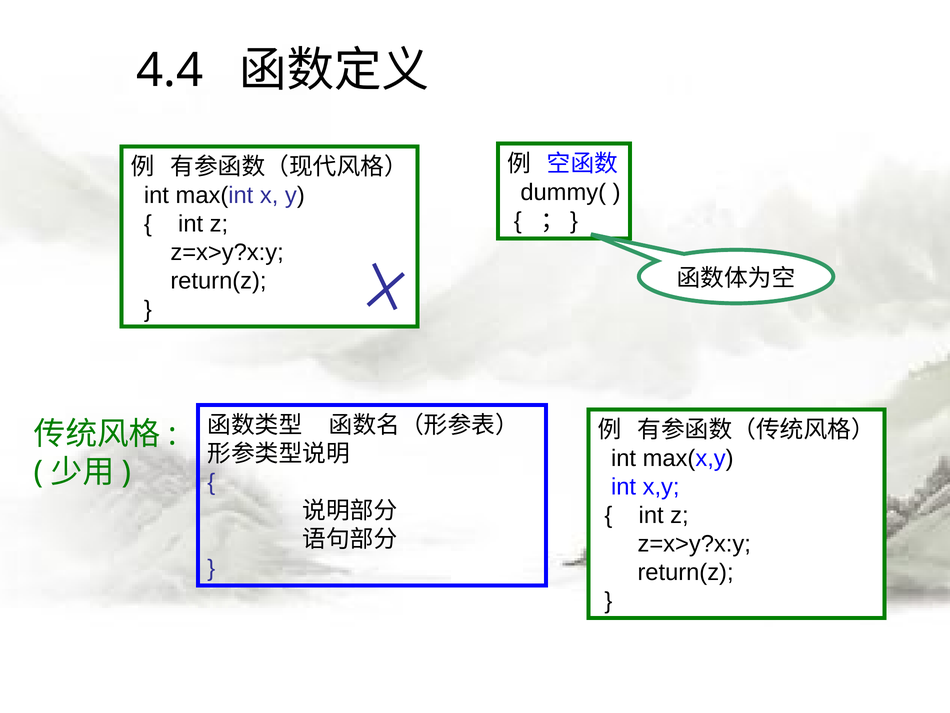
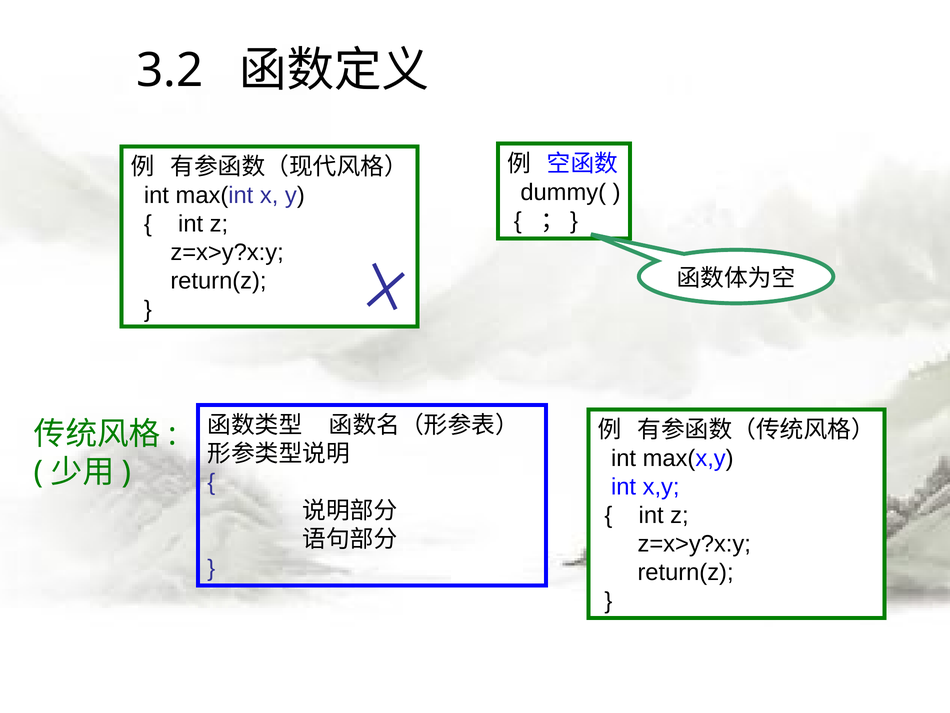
4.4: 4.4 -> 3.2
